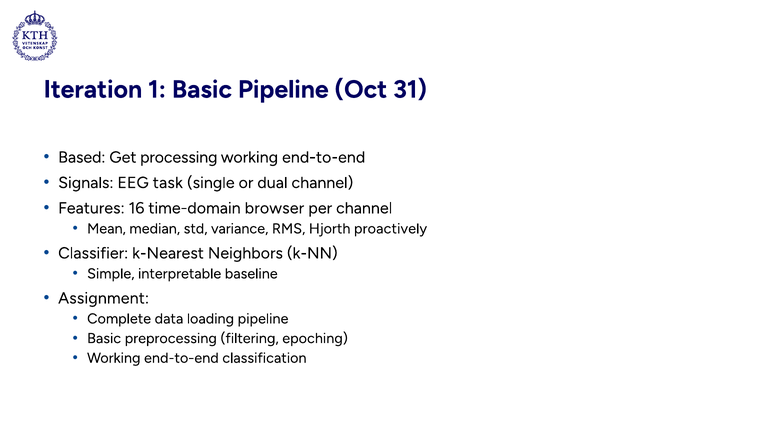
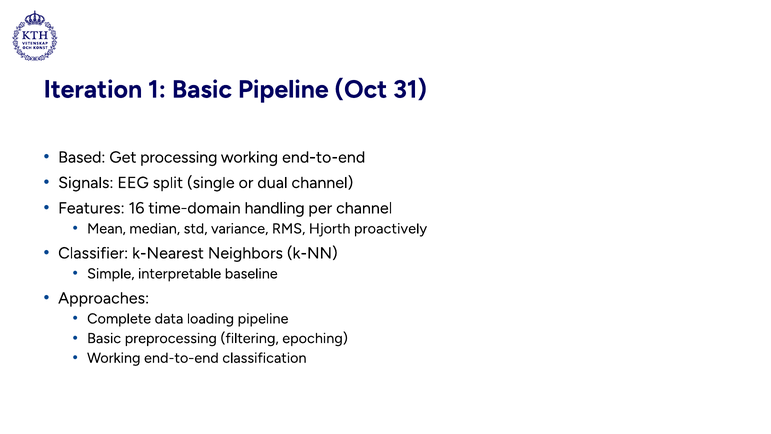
task: task -> split
browser: browser -> handling
Assignment: Assignment -> Approaches
